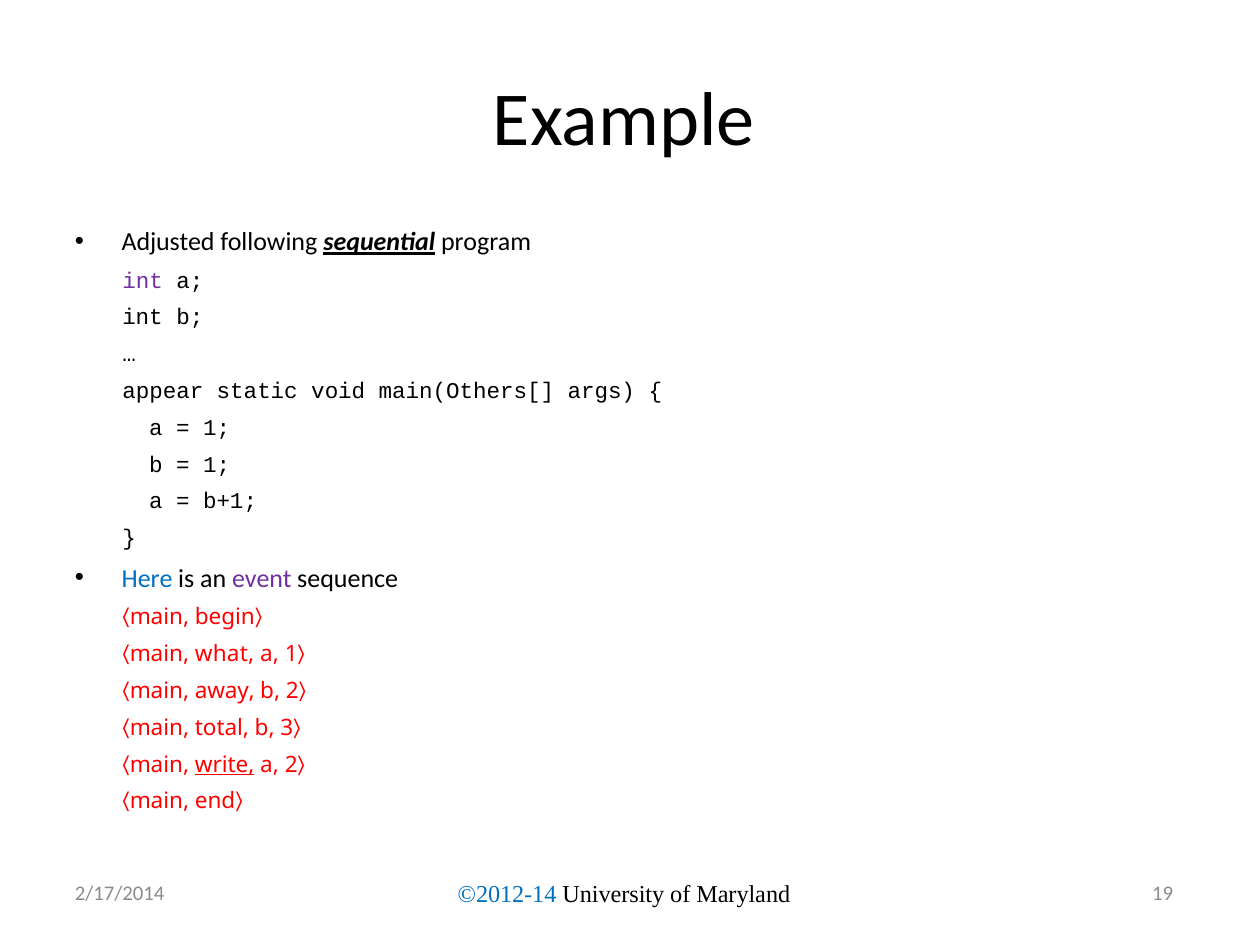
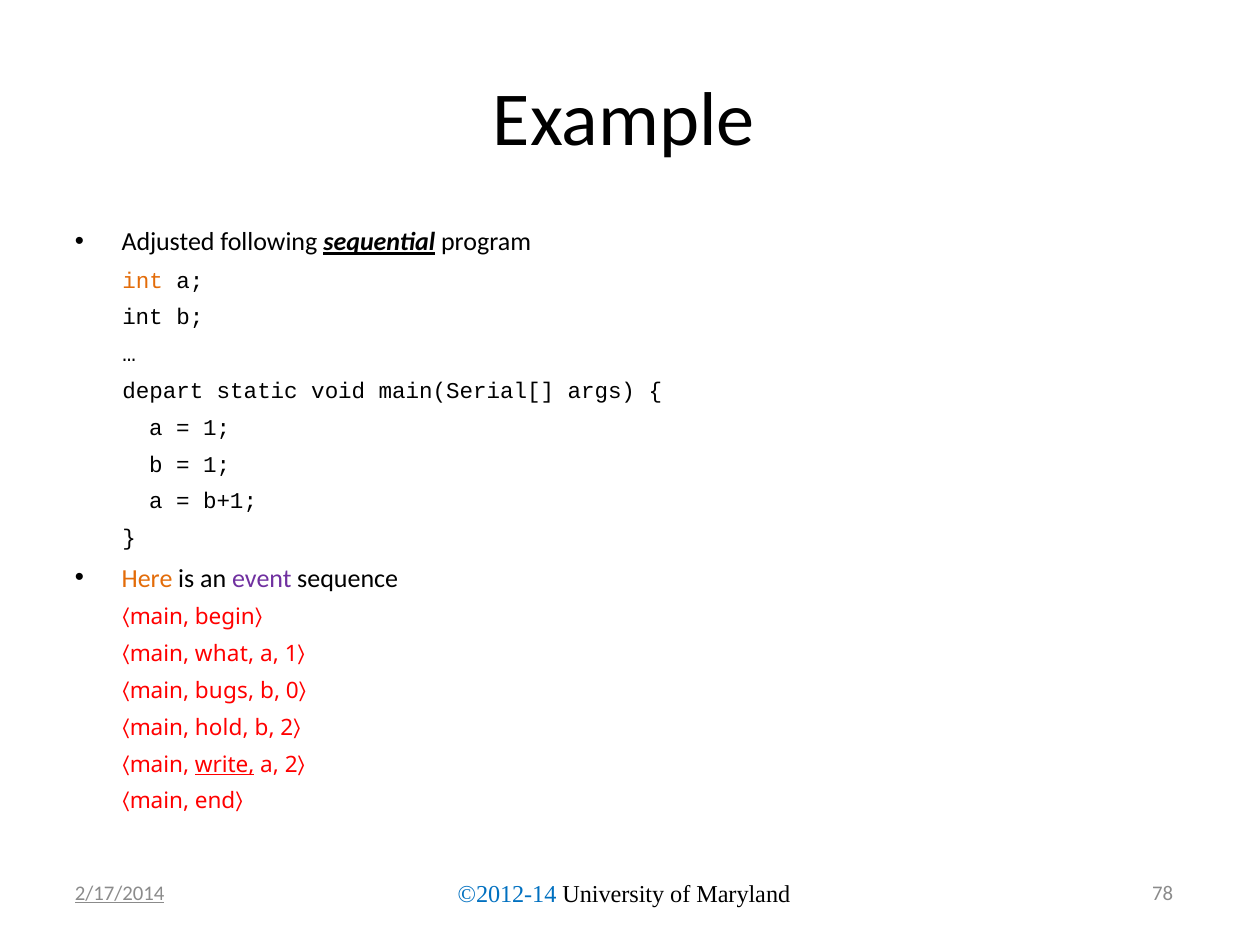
int at (143, 281) colour: purple -> orange
appear: appear -> depart
main(Others[: main(Others[ -> main(Serial[
Here colour: blue -> orange
away: away -> bugs
b 2: 2 -> 0
total: total -> hold
b 3: 3 -> 2
19: 19 -> 78
2/17/2014 underline: none -> present
